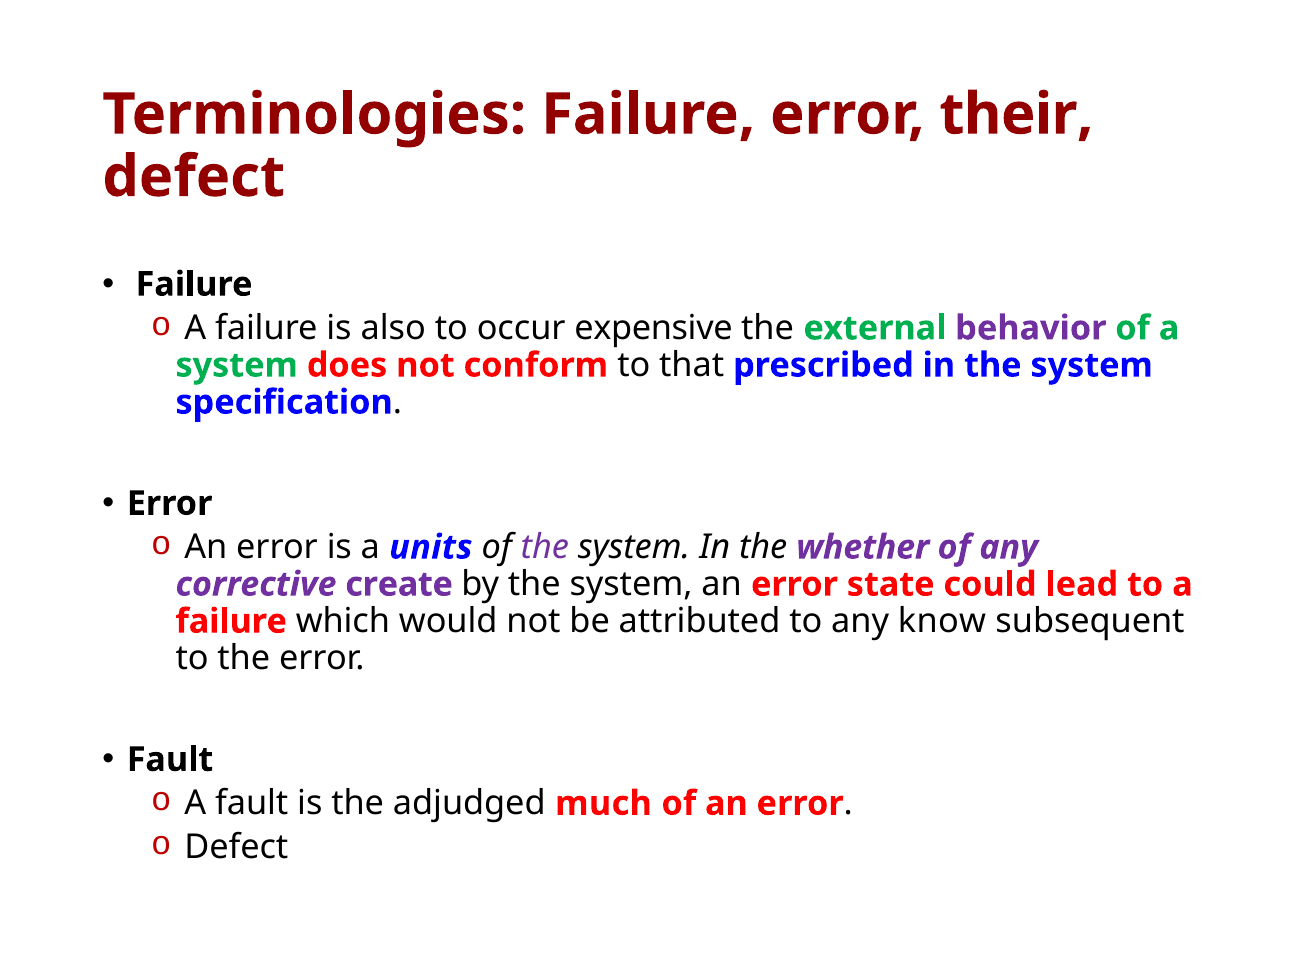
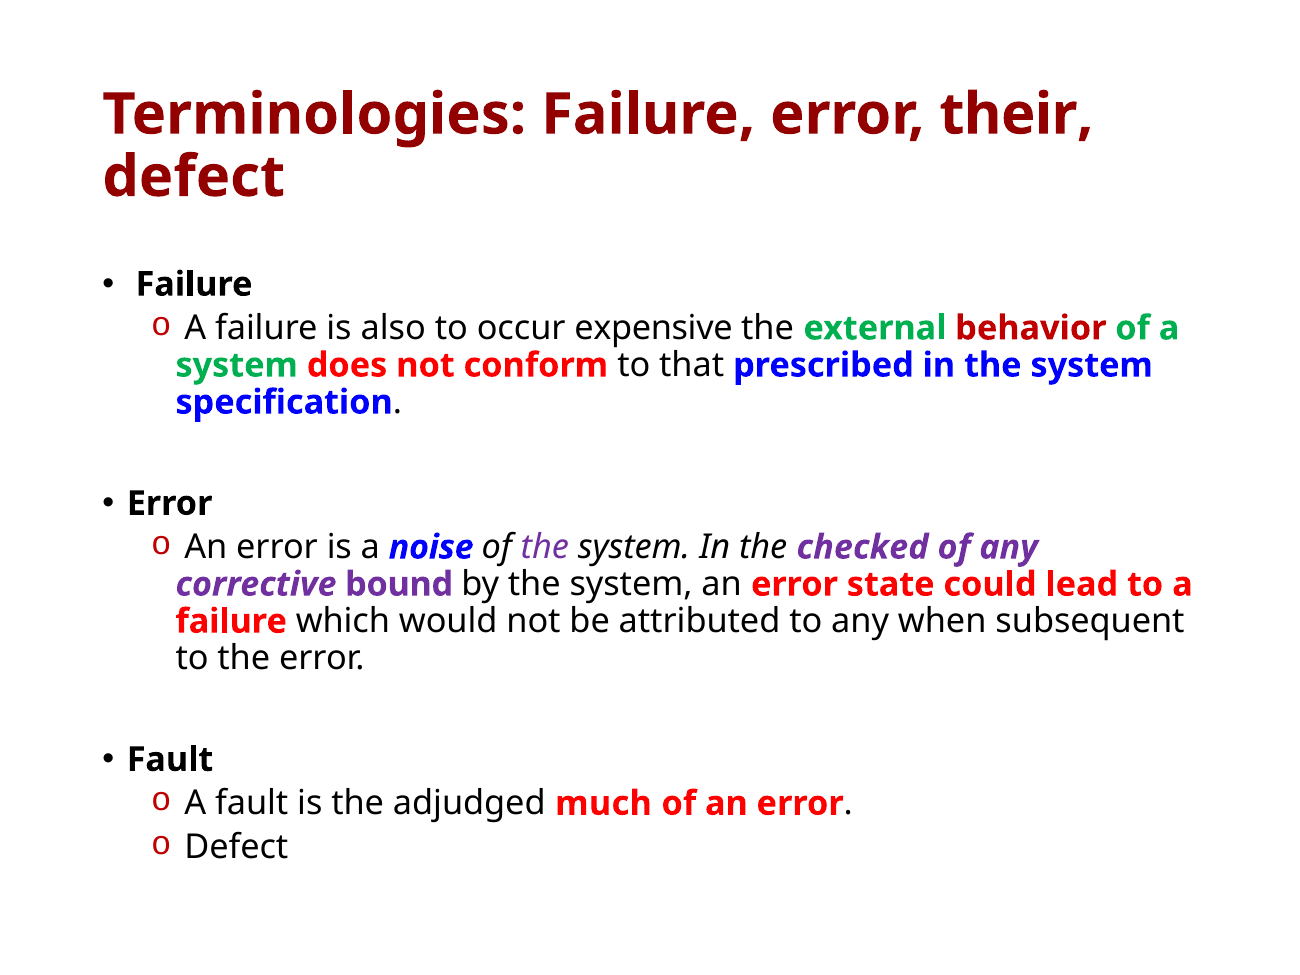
behavior colour: purple -> red
units: units -> noise
whether: whether -> checked
create: create -> bound
know: know -> when
